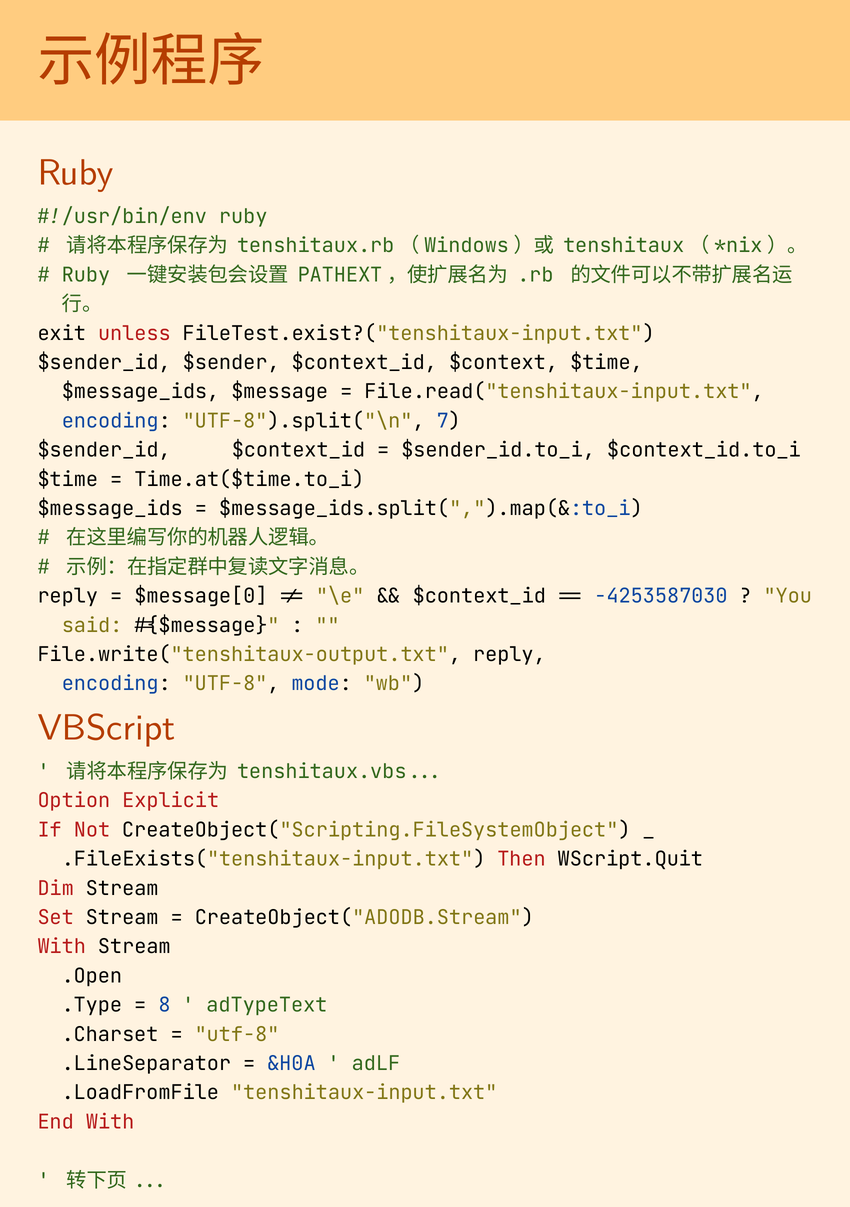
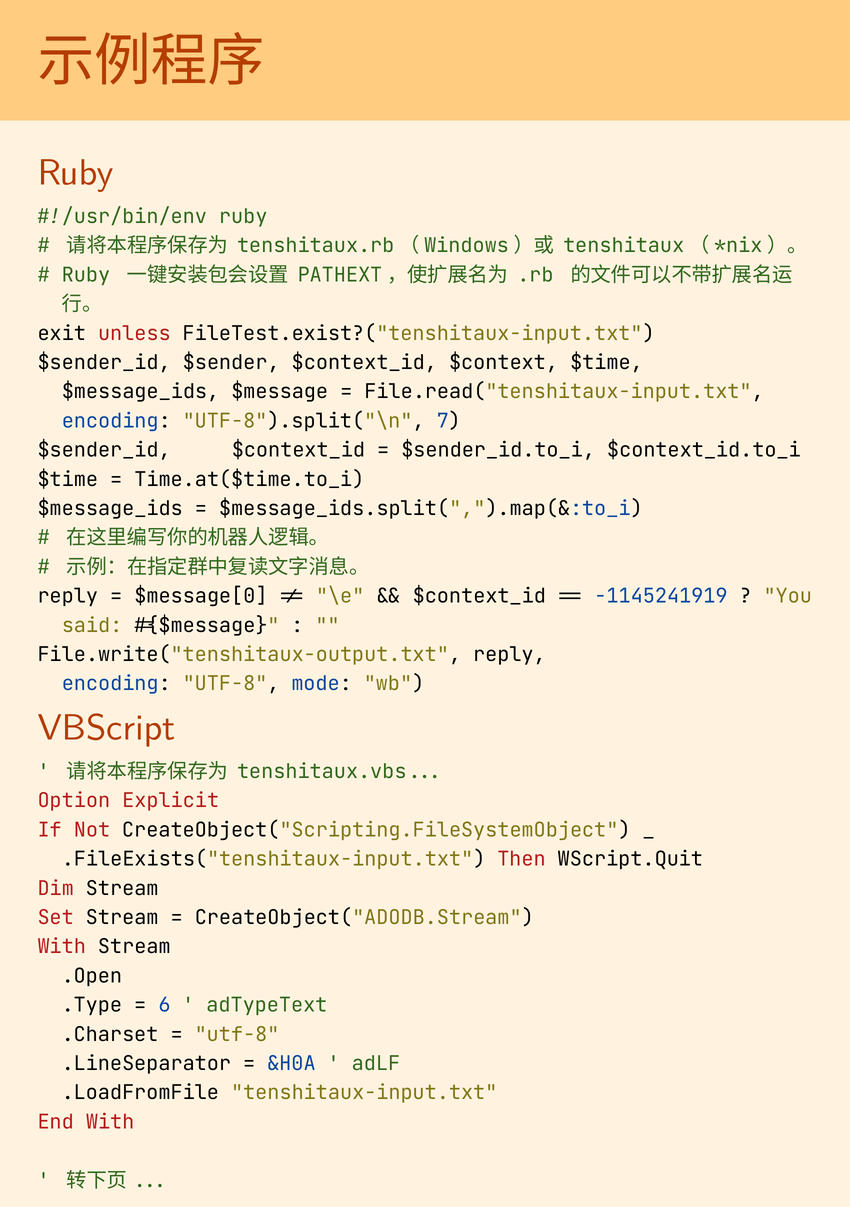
-4253587030: -4253587030 -> -1145241919
8: 8 -> 6
